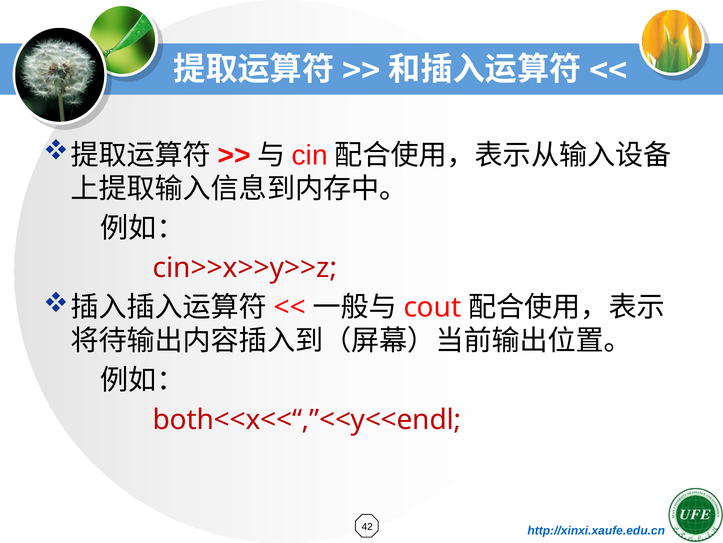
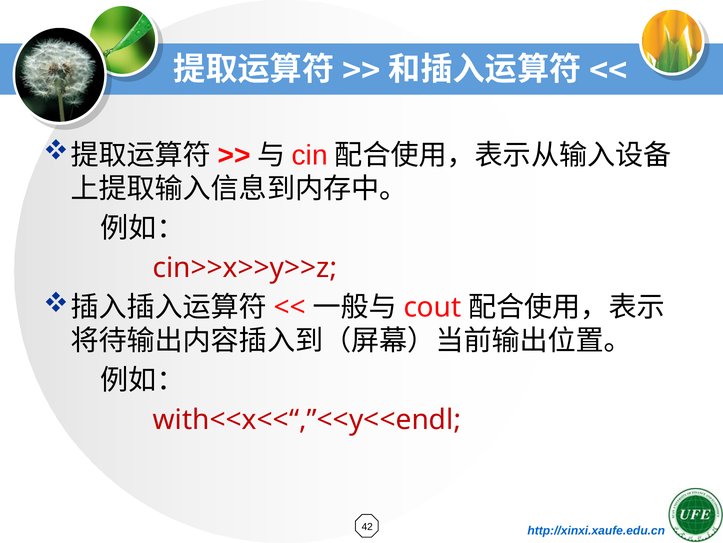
both<<x<<“,”<<y<<endl: both<<x<<“,”<<y<<endl -> with<<x<<“,”<<y<<endl
